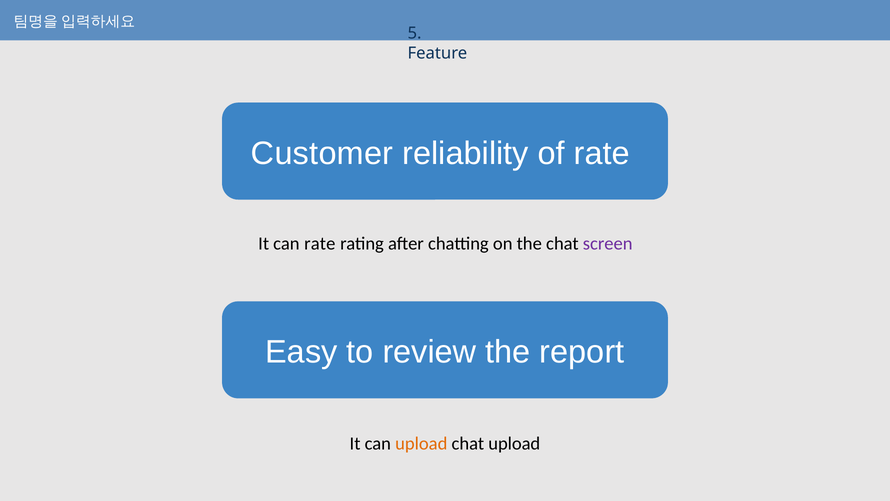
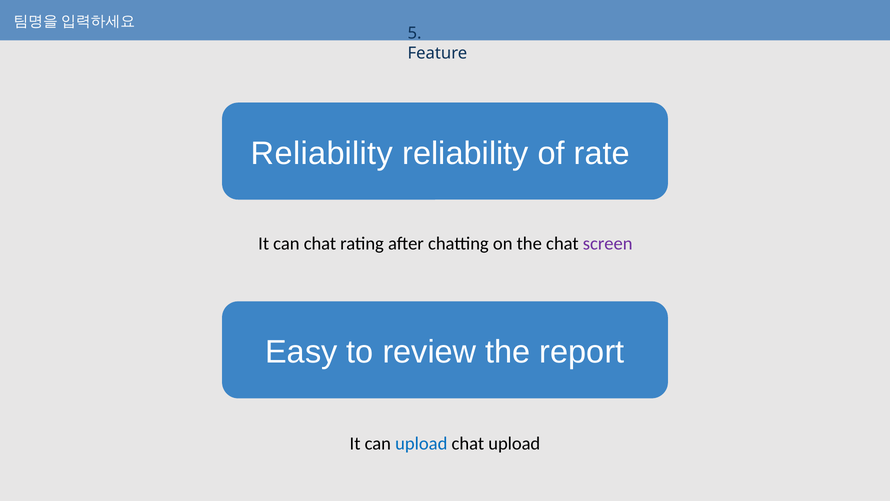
Customer at (322, 153): Customer -> Reliability
can rate: rate -> chat
upload at (421, 443) colour: orange -> blue
